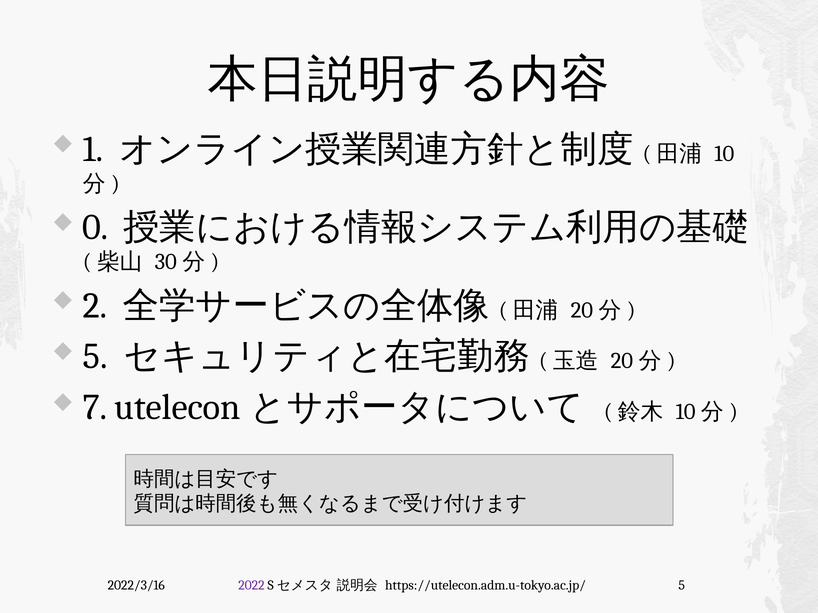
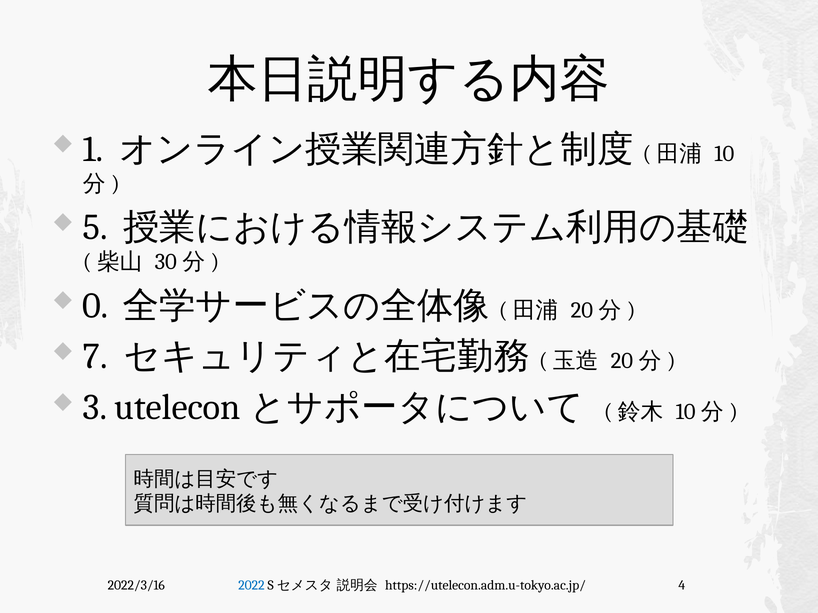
0: 0 -> 5
2: 2 -> 0
5 at (95, 357): 5 -> 7
7: 7 -> 3
2022 colour: purple -> blue
https://utelecon.adm.u-tokyo.ac.jp/ 5: 5 -> 4
